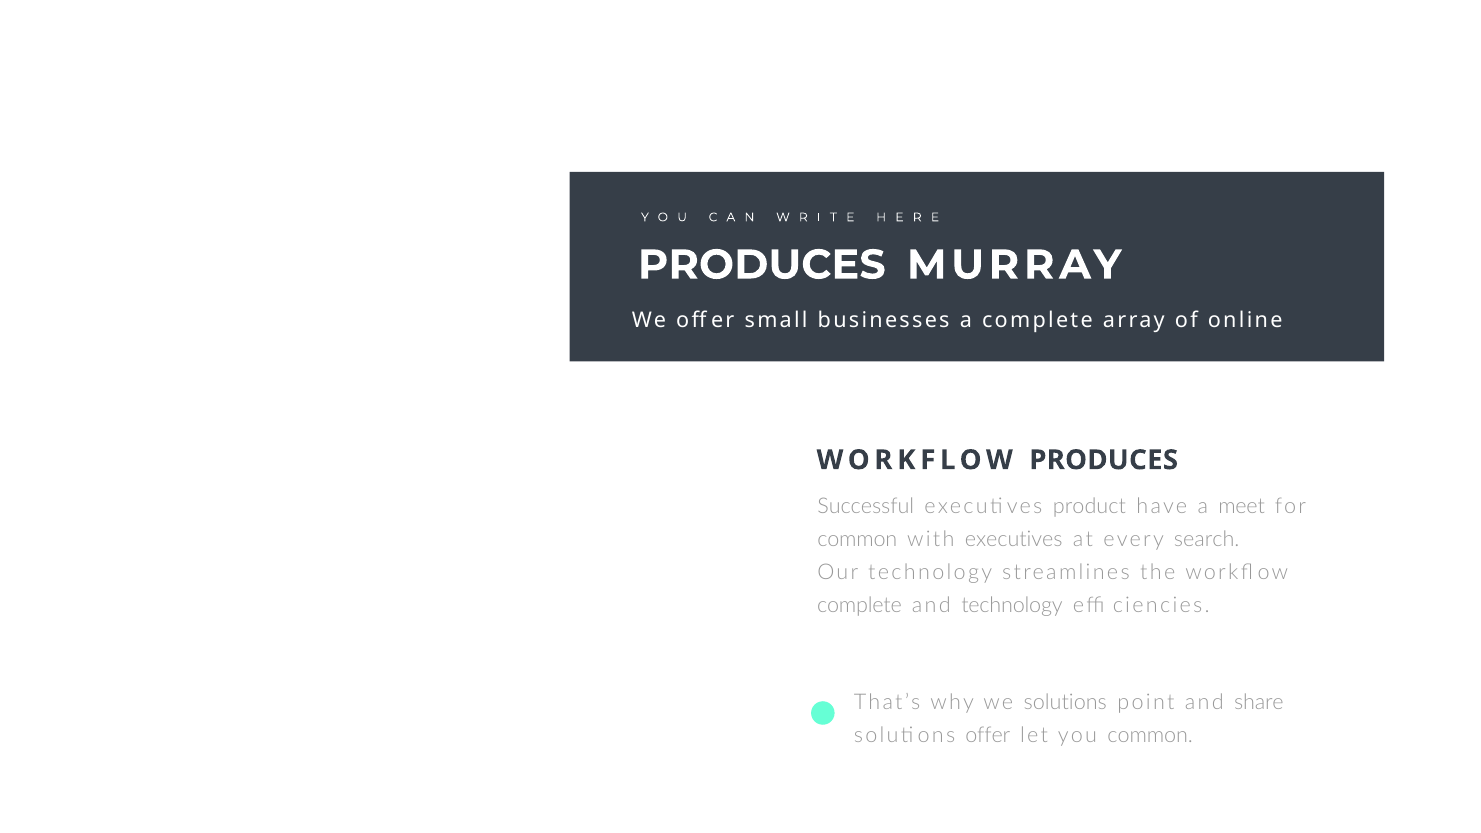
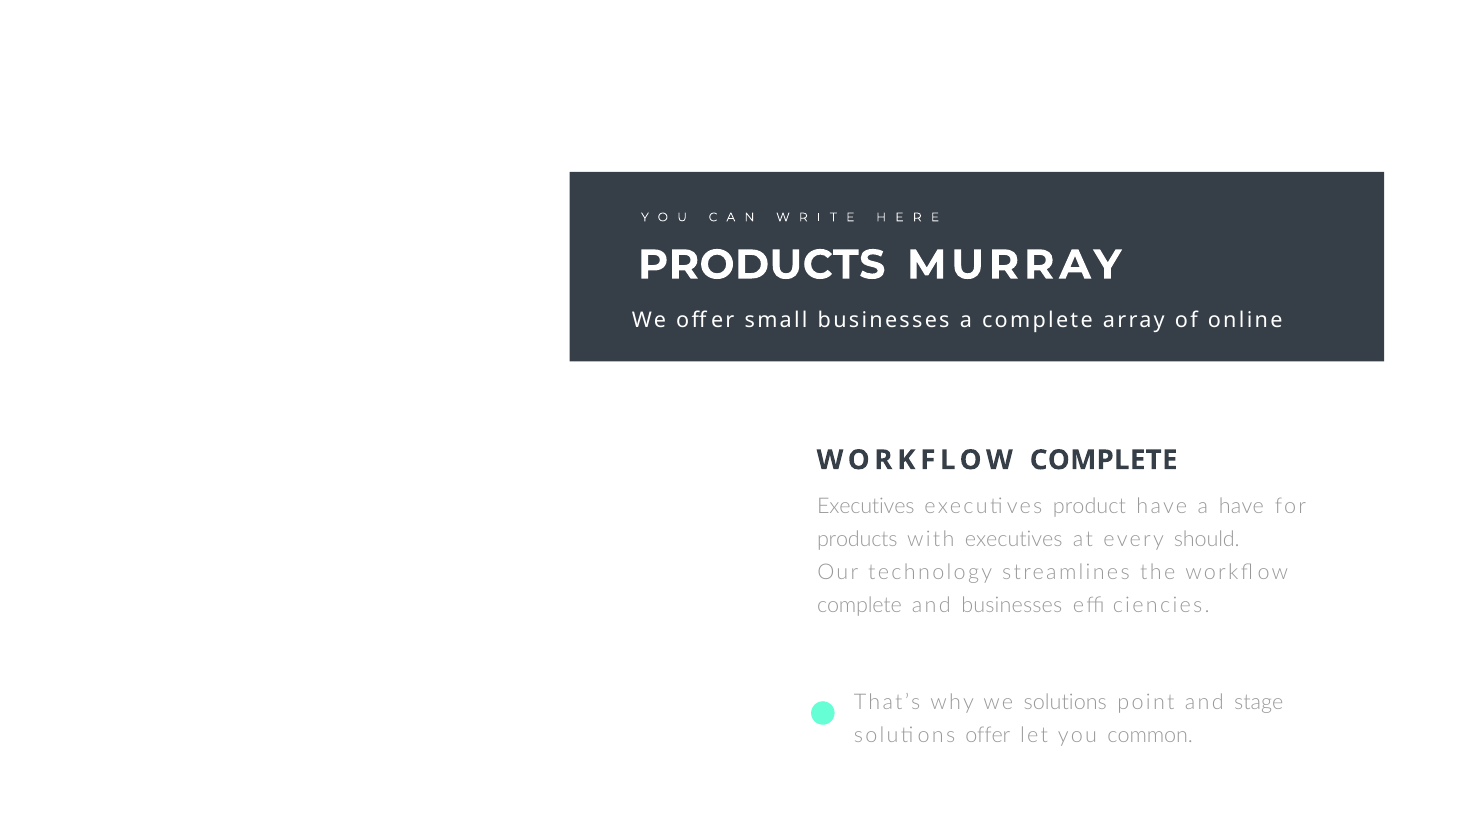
PRODUCES at (762, 265): PRODUCES -> PRODUCTS
PRODUCES at (1104, 460): PRODUCES -> COMPLETE
Successful at (866, 506): Successful -> Executives
a meet: meet -> have
common at (857, 540): common -> products
search: search -> should
and technology: technology -> businesses
share: share -> stage
